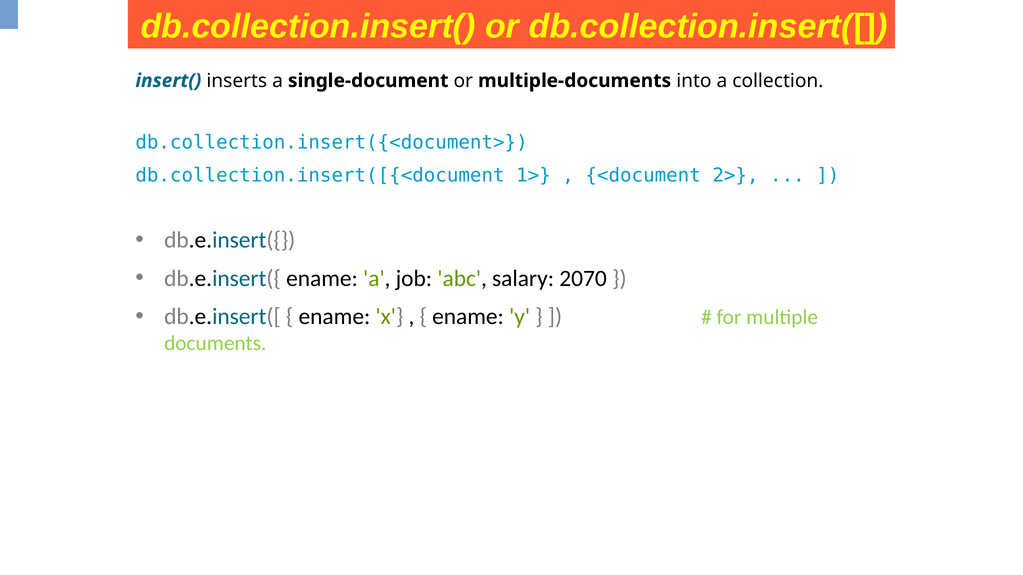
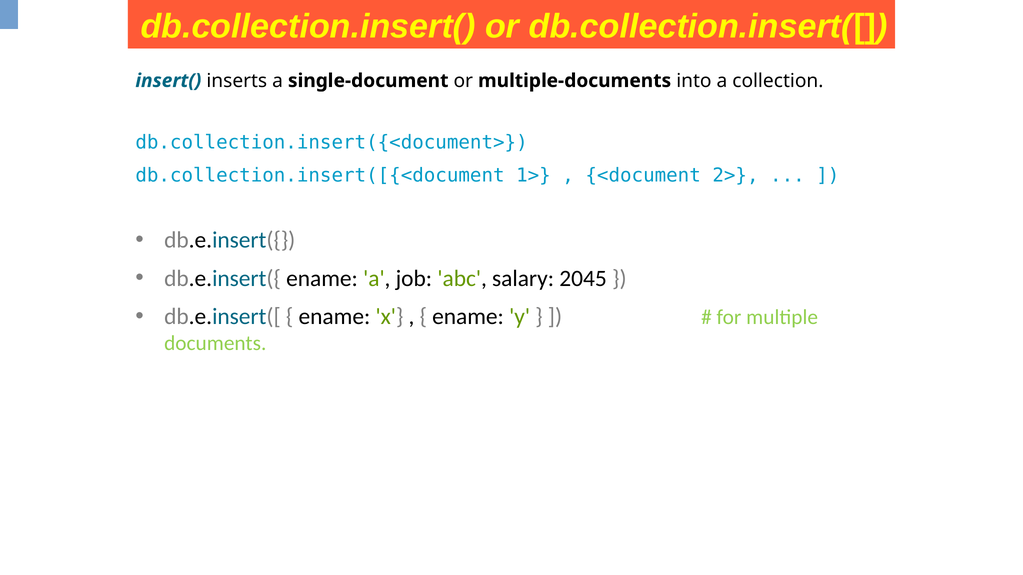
2070: 2070 -> 2045
